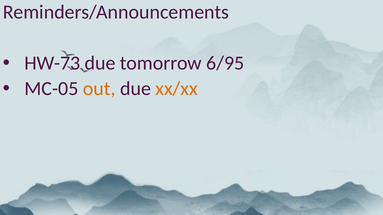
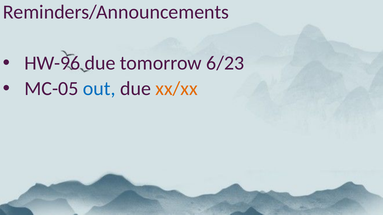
HW-73: HW-73 -> HW-96
6/95: 6/95 -> 6/23
out colour: orange -> blue
